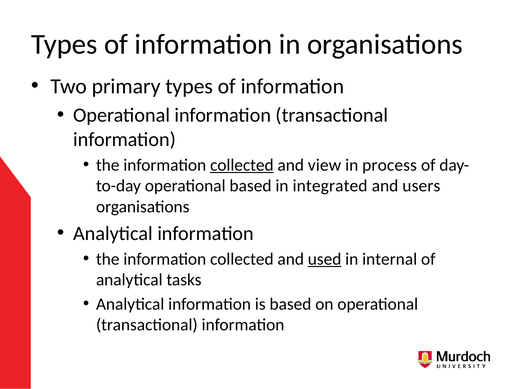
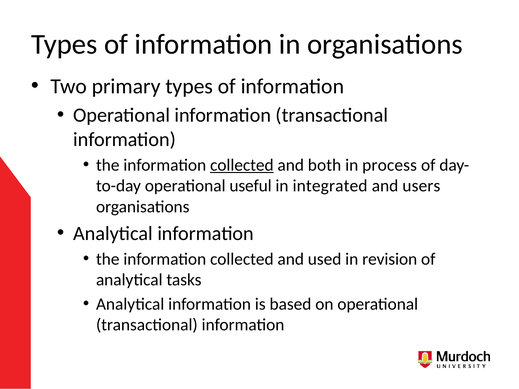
view: view -> both
operational based: based -> useful
used underline: present -> none
internal: internal -> revision
